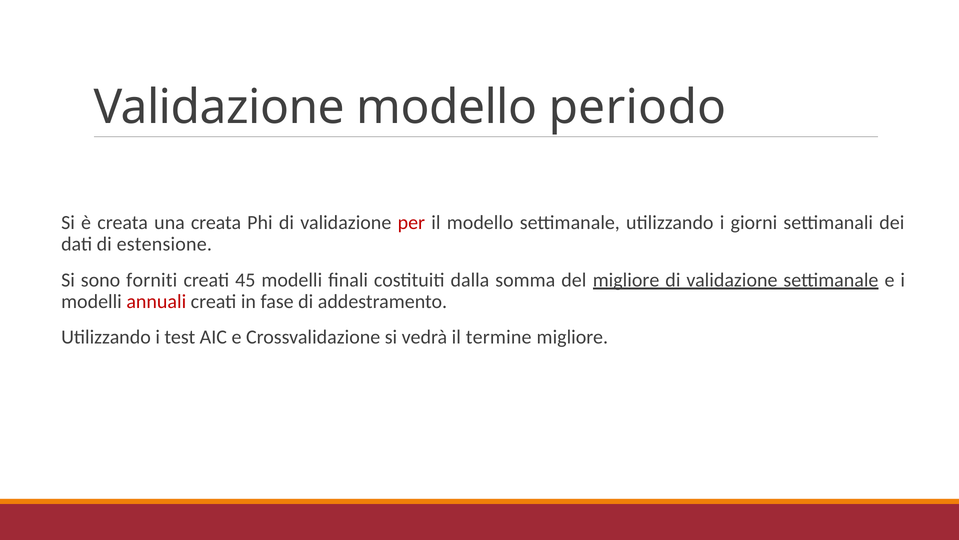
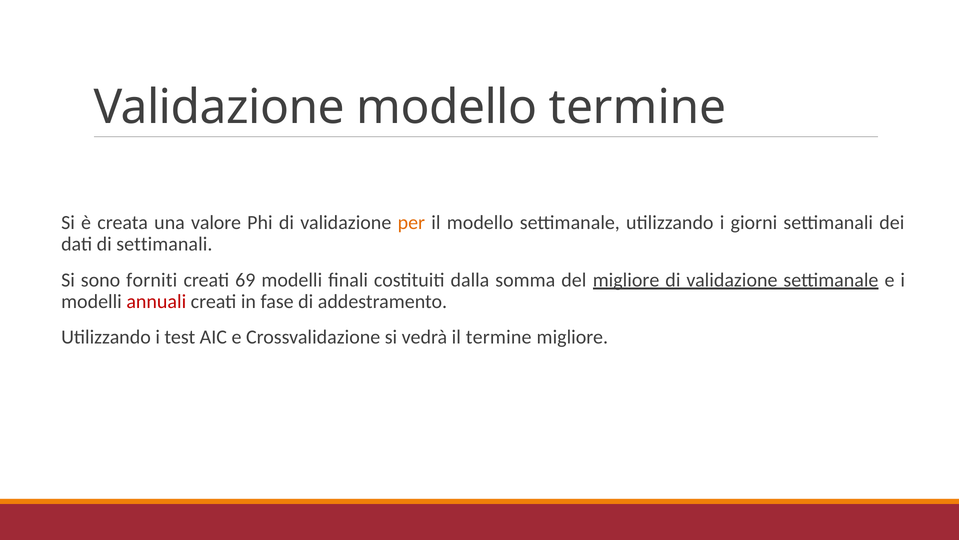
modello periodo: periodo -> termine
una creata: creata -> valore
per colour: red -> orange
di estensione: estensione -> settimanali
45: 45 -> 69
